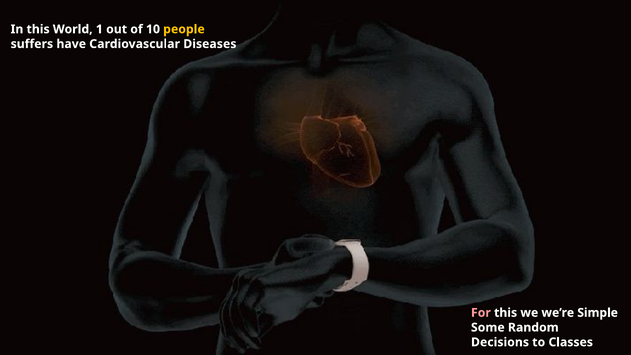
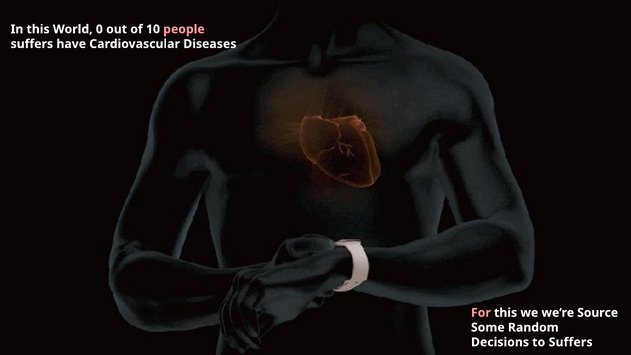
1: 1 -> 0
people colour: yellow -> pink
Simple: Simple -> Source
to Classes: Classes -> Suffers
